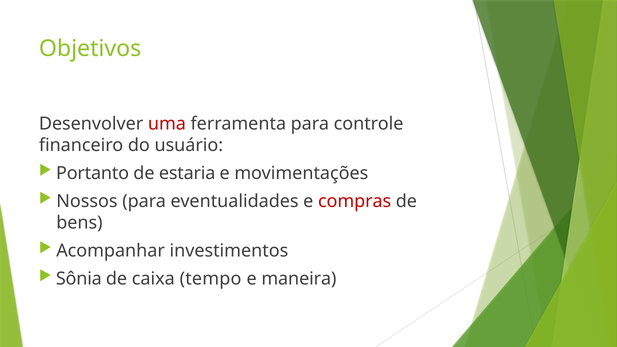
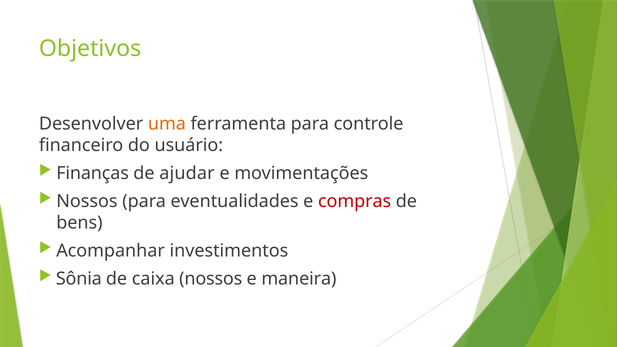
uma colour: red -> orange
Portanto: Portanto -> Finanças
estaria: estaria -> ajudar
caixa tempo: tempo -> nossos
